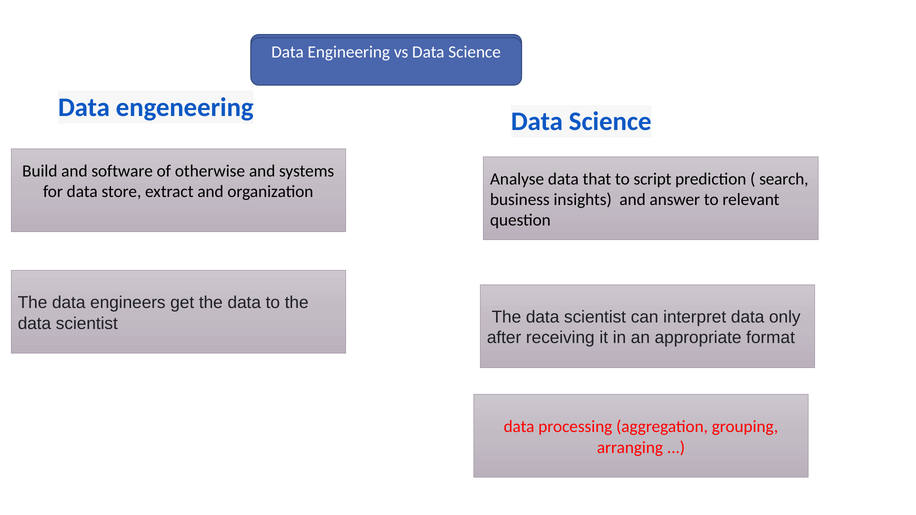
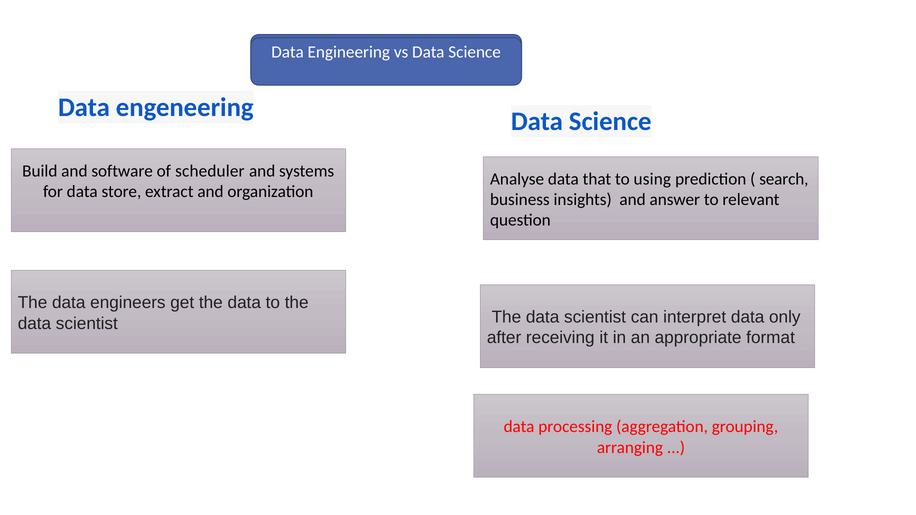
otherwise: otherwise -> scheduler
script: script -> using
